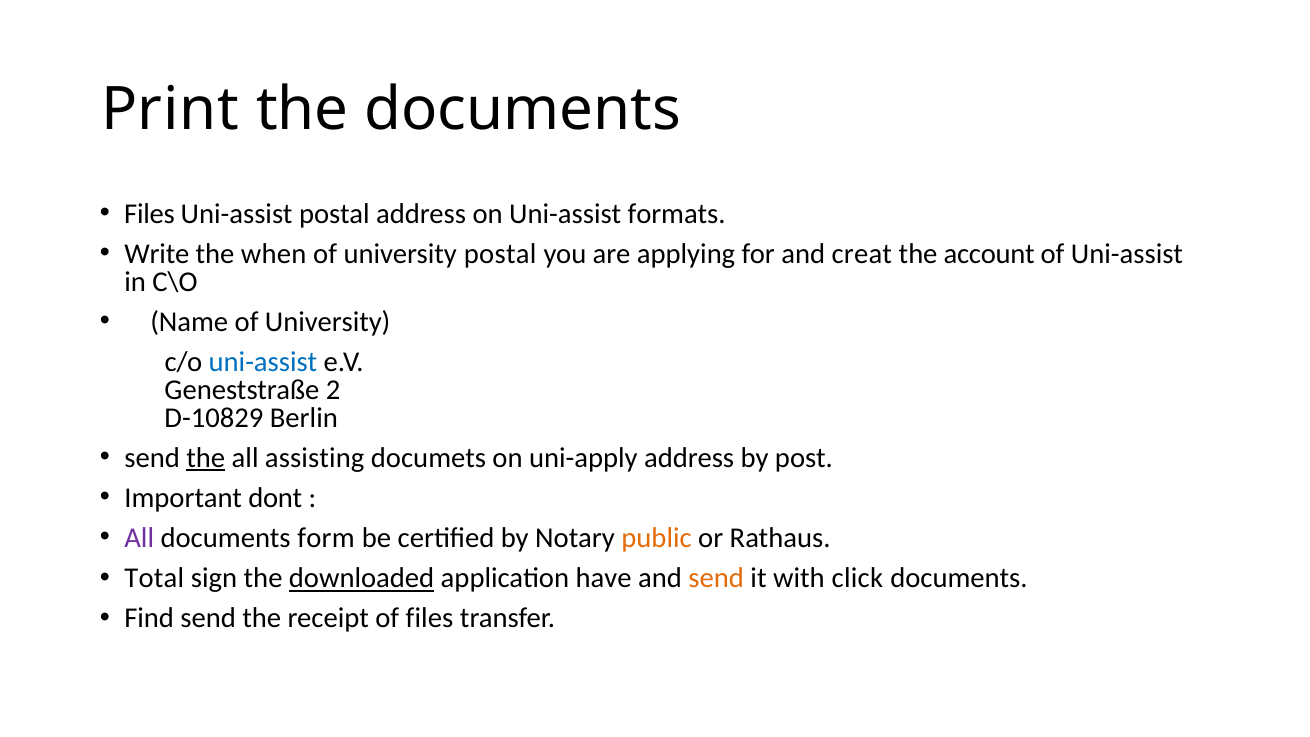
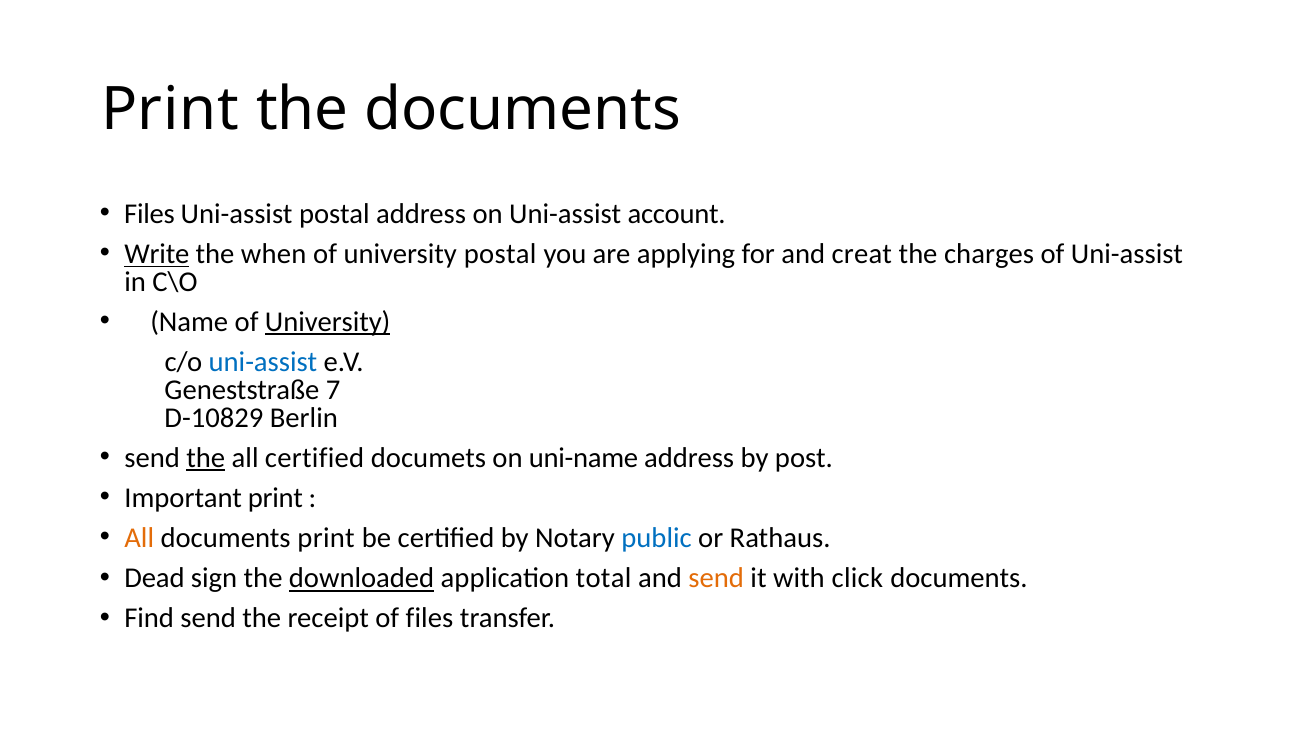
formats: formats -> account
Write underline: none -> present
account: account -> charges
University at (328, 322) underline: none -> present
2: 2 -> 7
all assisting: assisting -> certified
uni-apply: uni-apply -> uni-name
Important dont: dont -> print
All at (139, 538) colour: purple -> orange
documents form: form -> print
public colour: orange -> blue
Total: Total -> Dead
have: have -> total
